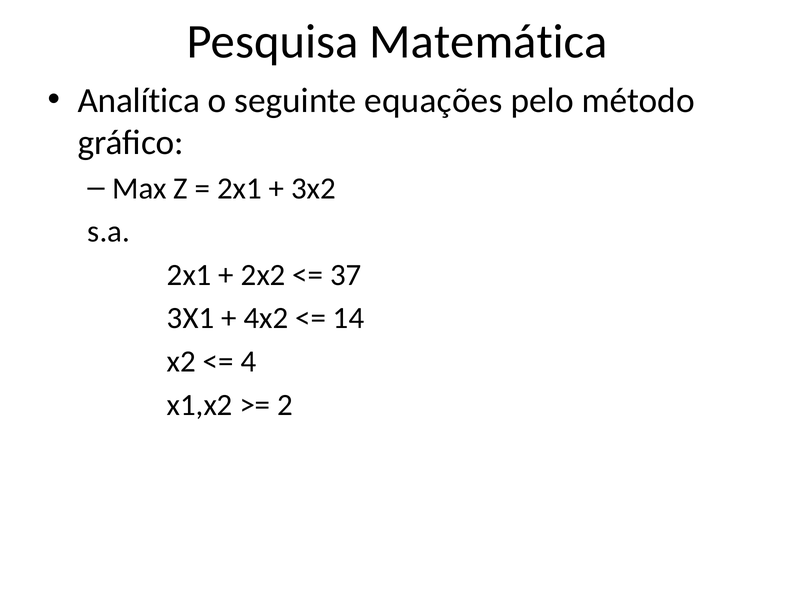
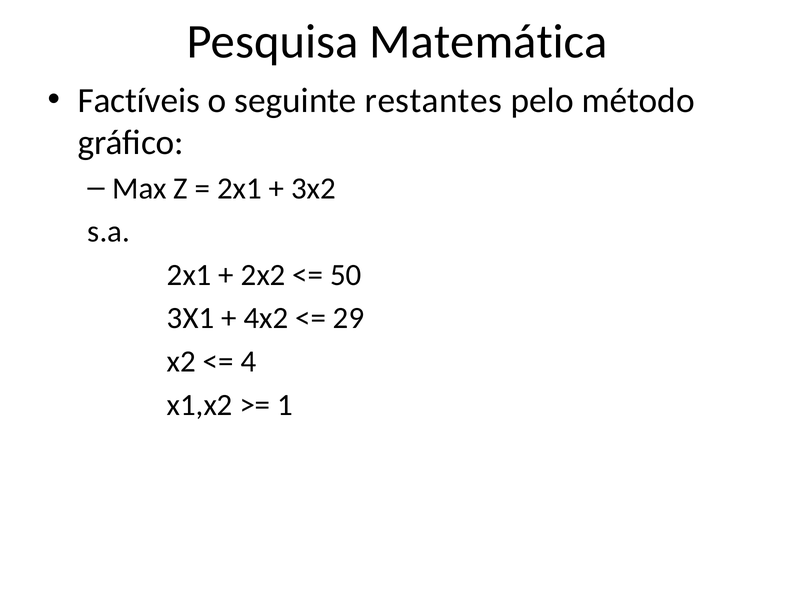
Analítica: Analítica -> Factíveis
equações: equações -> restantes
37: 37 -> 50
14: 14 -> 29
2: 2 -> 1
